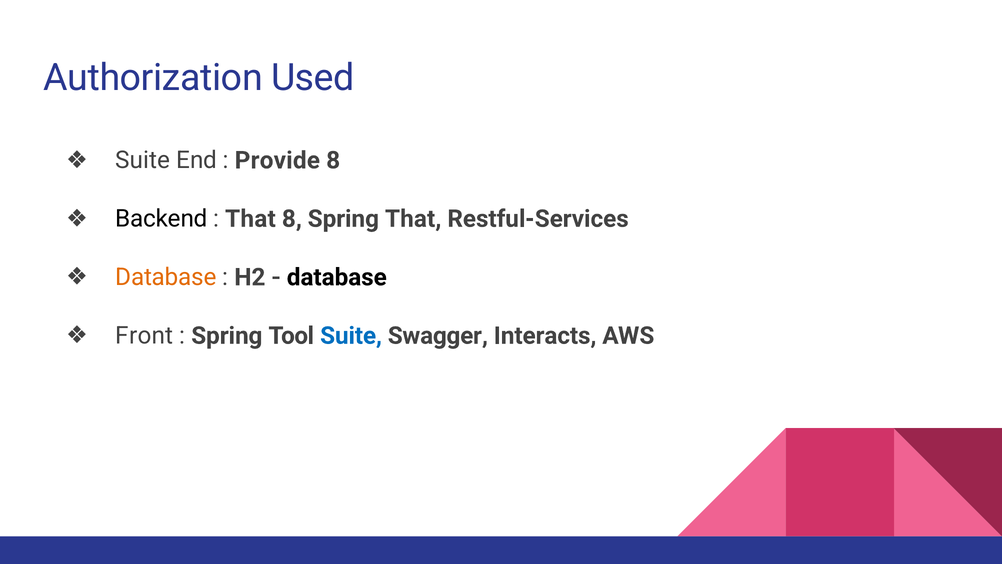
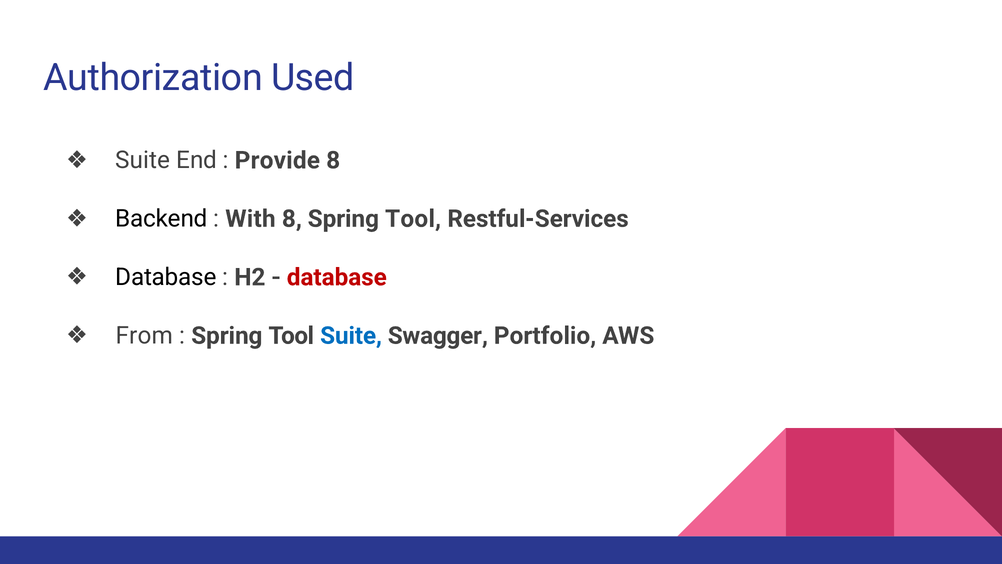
That at (250, 219): That -> With
8 Spring That: That -> Tool
Database at (166, 277) colour: orange -> black
database at (337, 277) colour: black -> red
Front: Front -> From
Interacts: Interacts -> Portfolio
